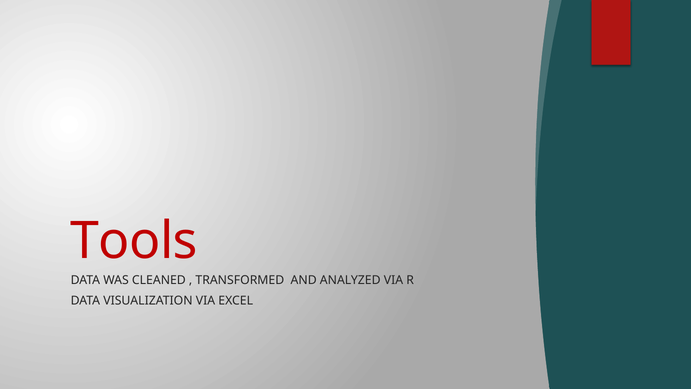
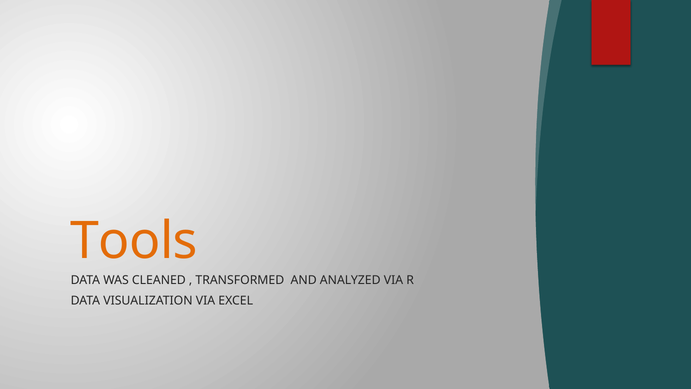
Tools colour: red -> orange
